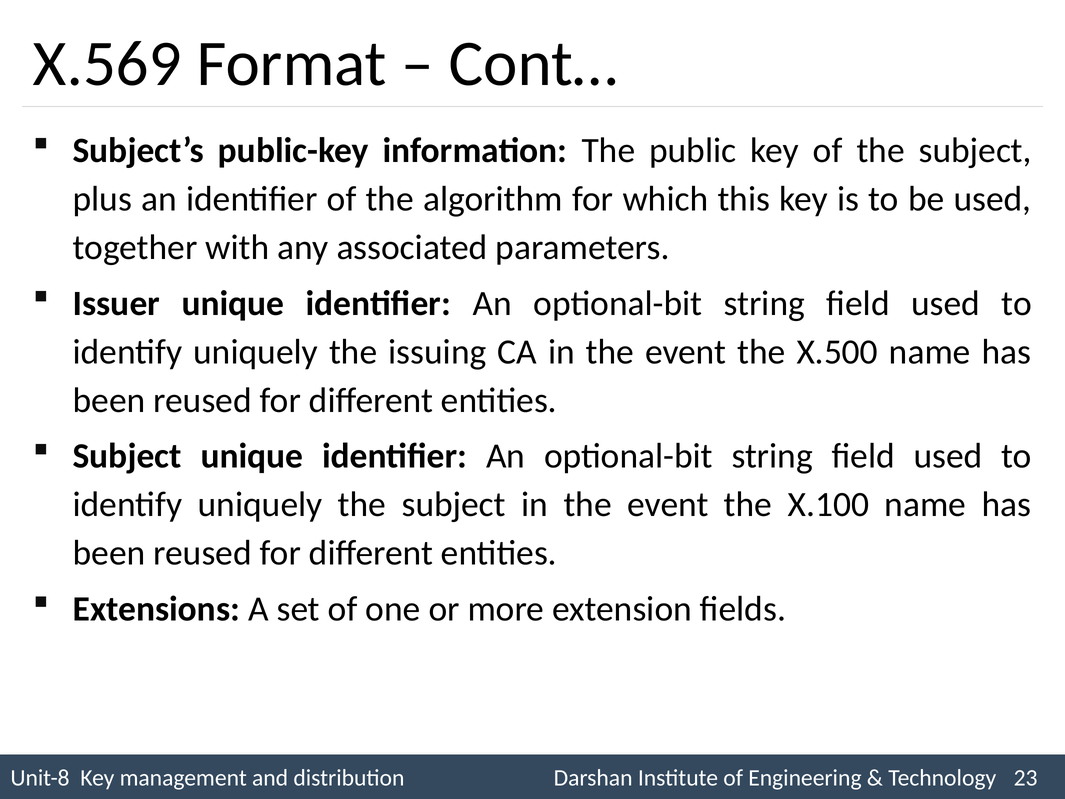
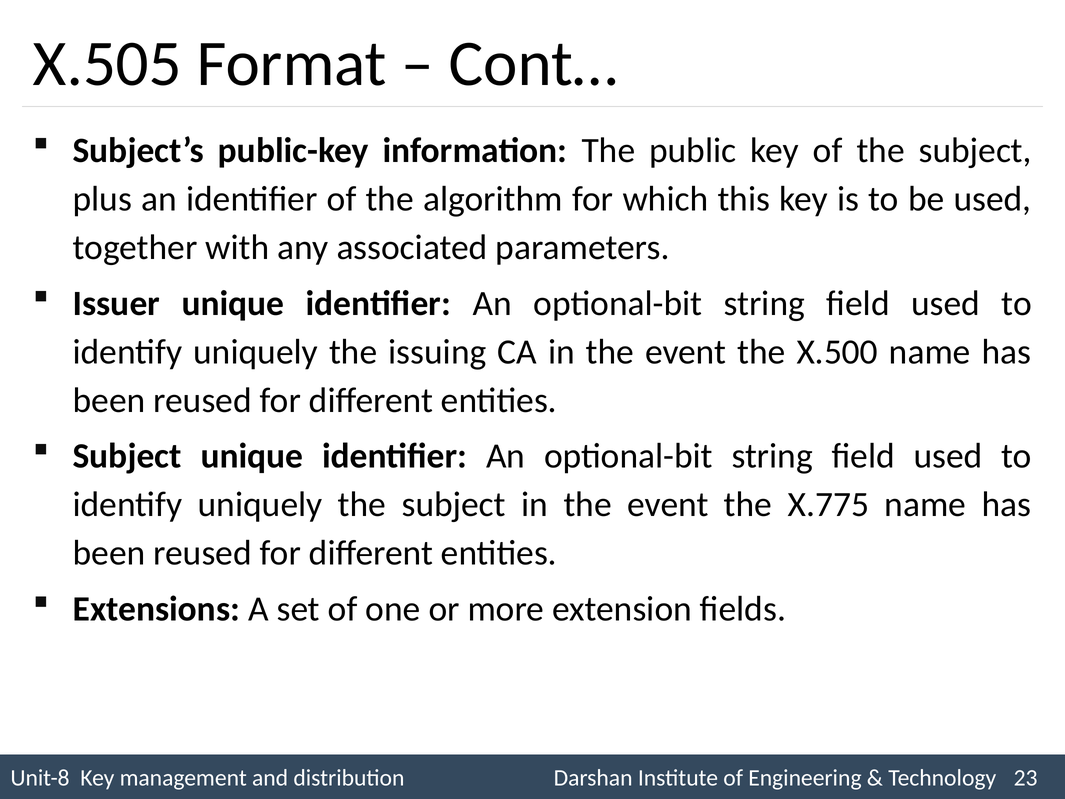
X.569: X.569 -> X.505
X.100: X.100 -> X.775
